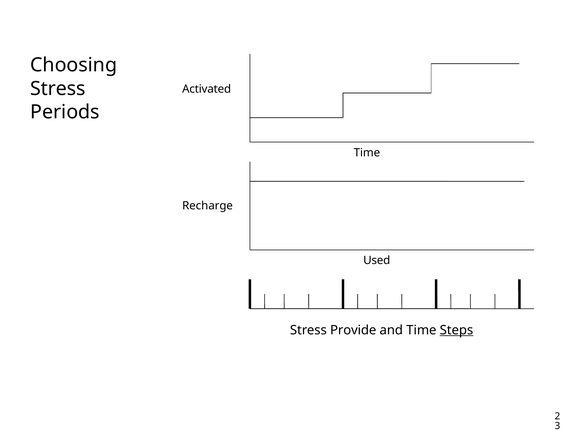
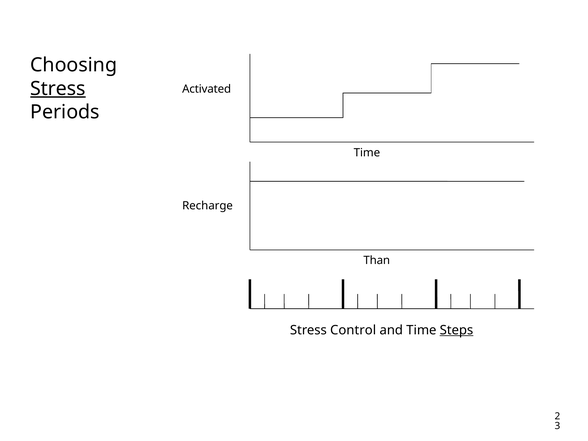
Stress at (58, 89) underline: none -> present
Used: Used -> Than
Provide: Provide -> Control
